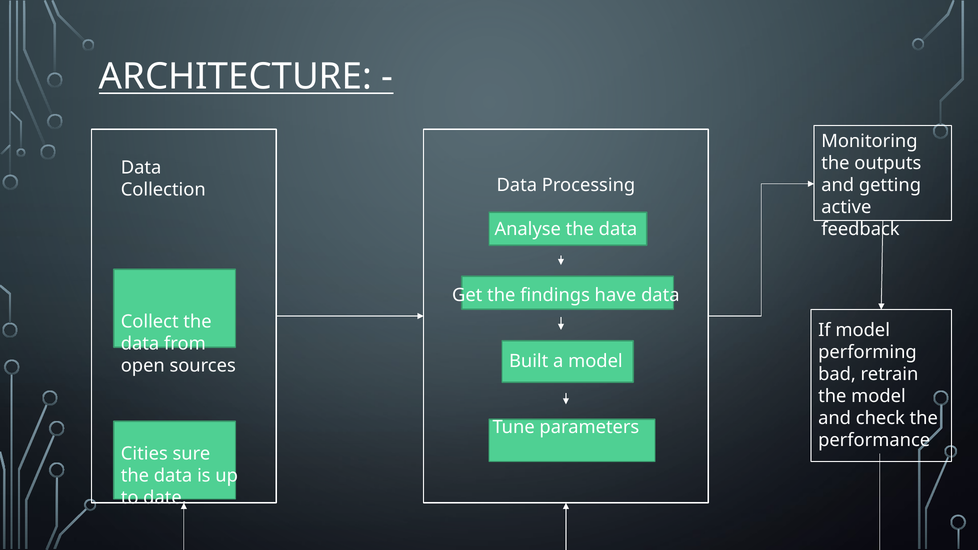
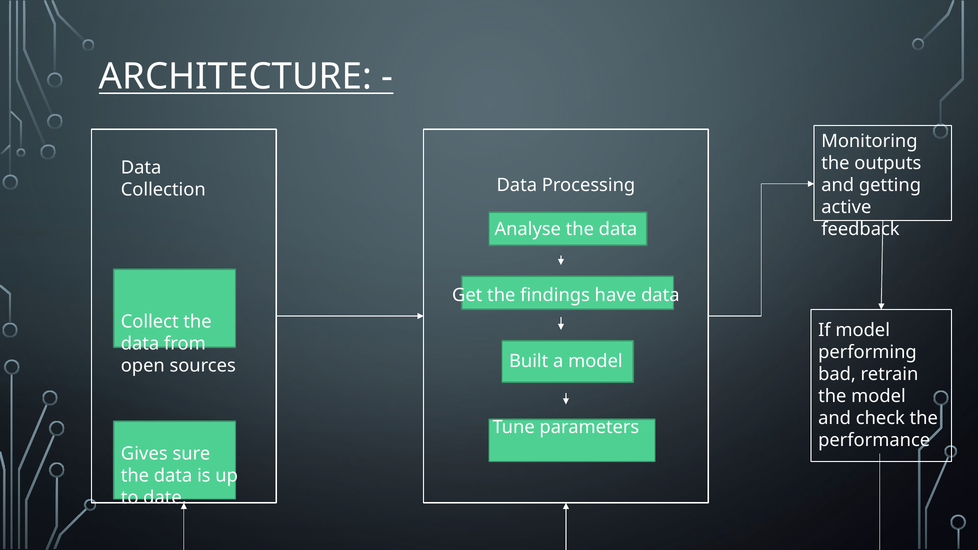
Cities: Cities -> Gives
